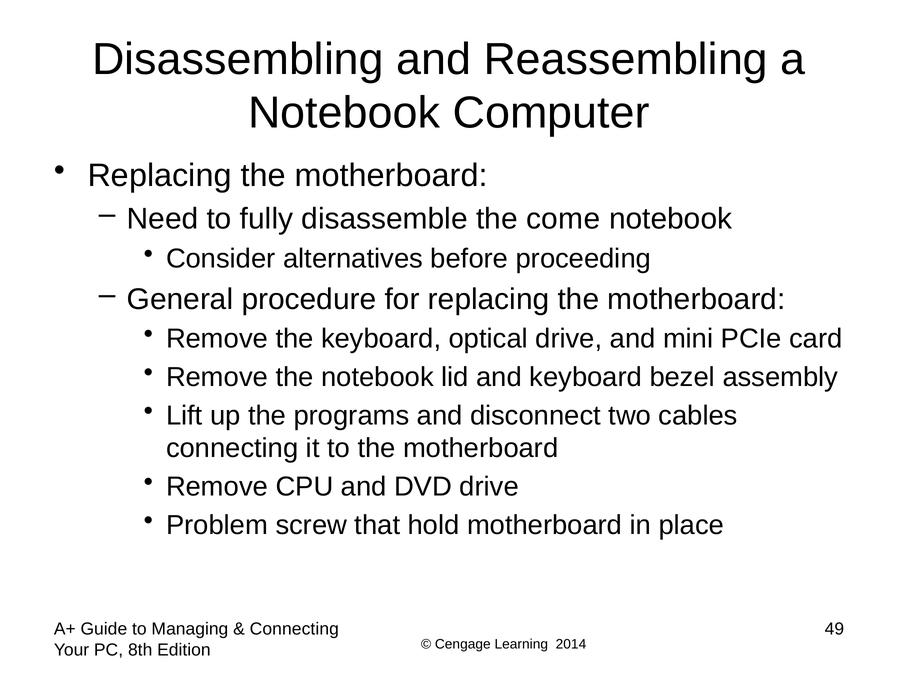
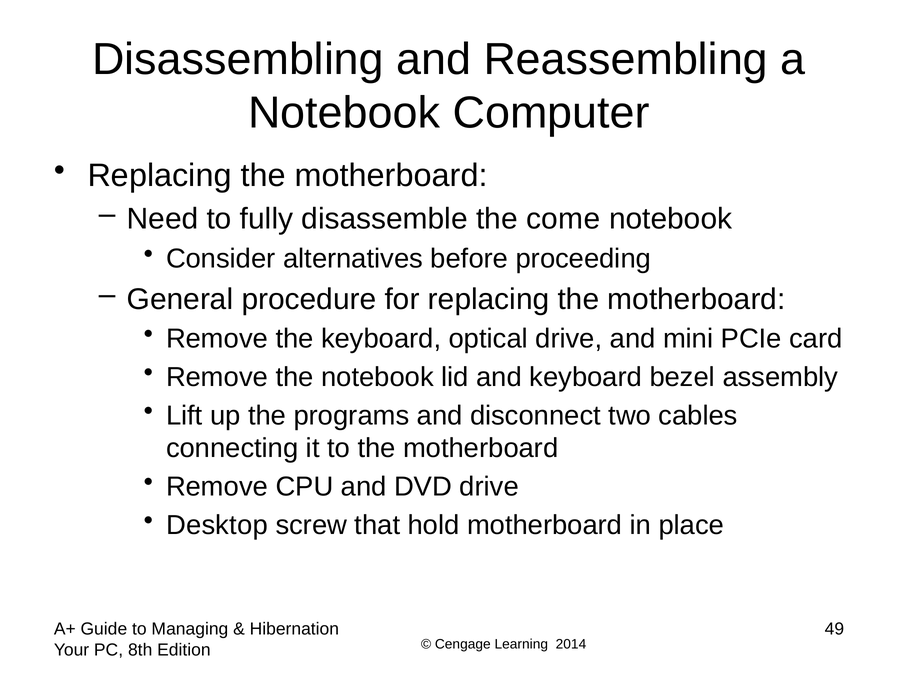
Problem: Problem -> Desktop
Connecting at (294, 630): Connecting -> Hibernation
